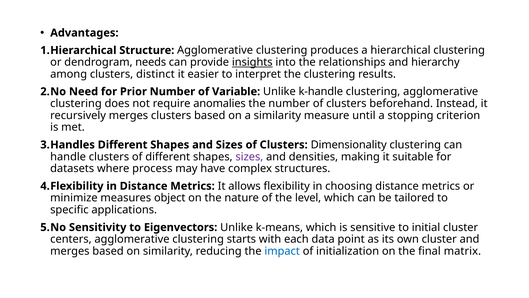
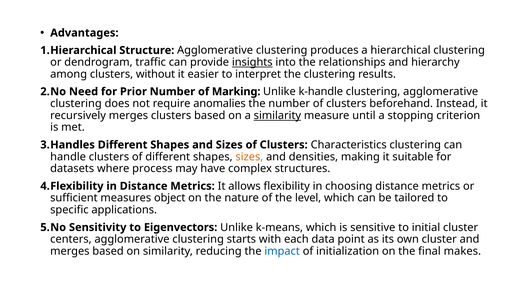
needs: needs -> traffic
distinct: distinct -> without
Variable: Variable -> Marking
similarity at (277, 115) underline: none -> present
Dimensionality: Dimensionality -> Characteristics
sizes at (249, 156) colour: purple -> orange
minimize: minimize -> sufficient
matrix: matrix -> makes
